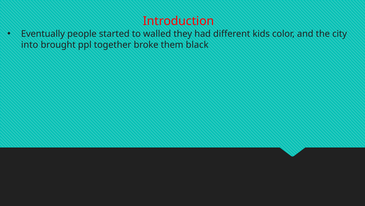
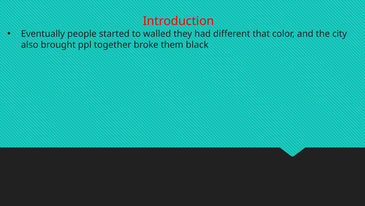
kids: kids -> that
into: into -> also
